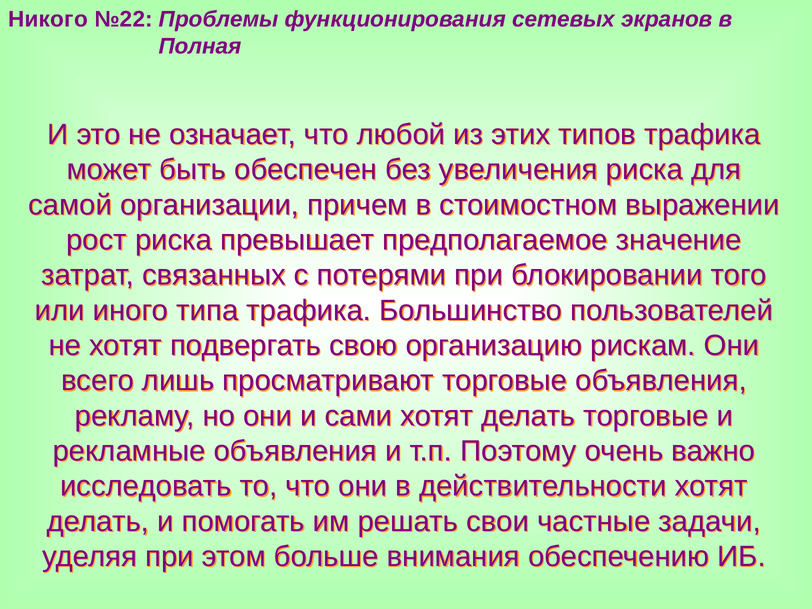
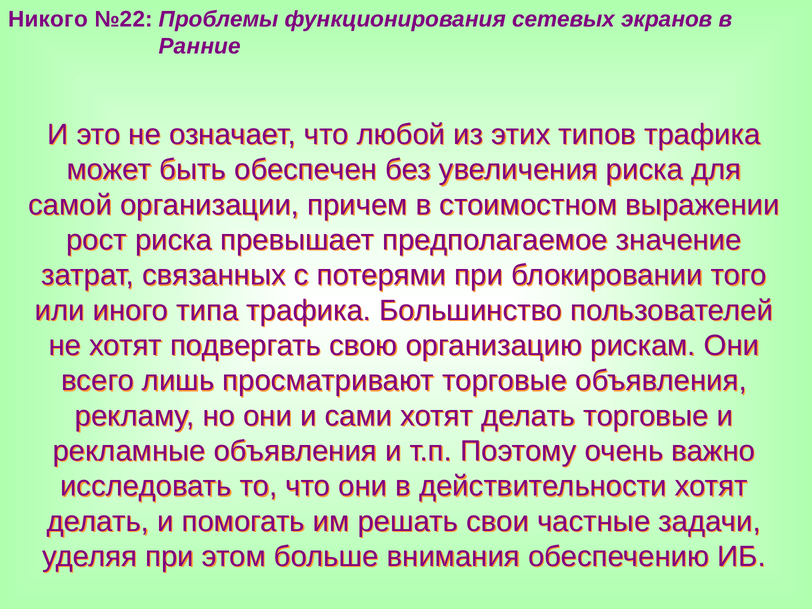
Полная: Полная -> Ранние
